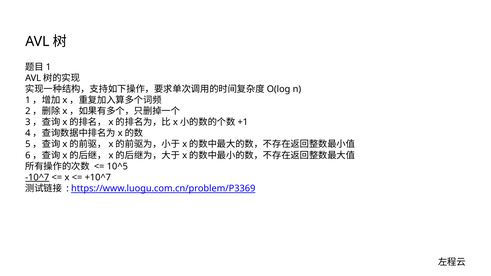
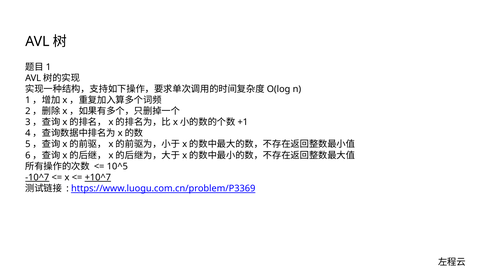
+10^7 underline: none -> present
